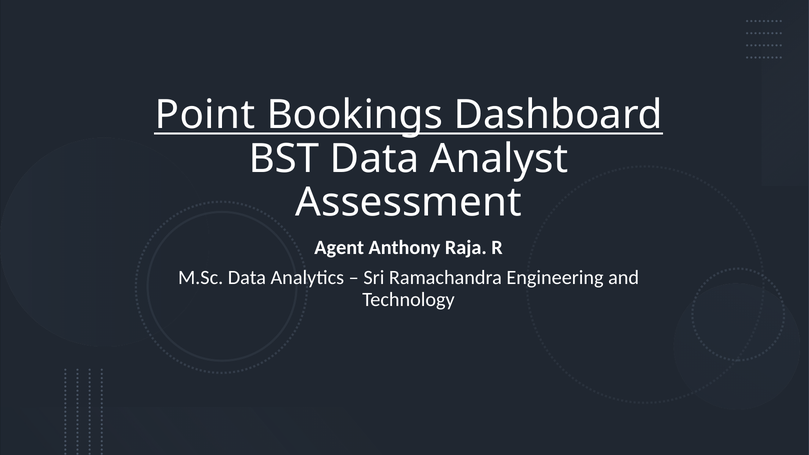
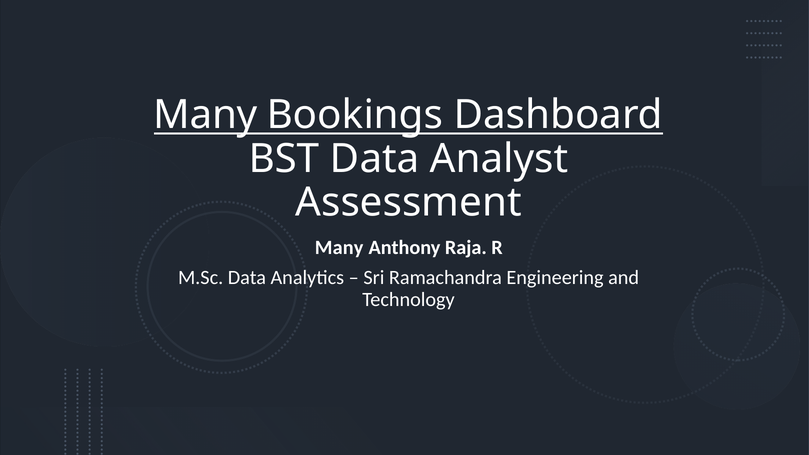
Point at (205, 115): Point -> Many
Agent at (339, 248): Agent -> Many
